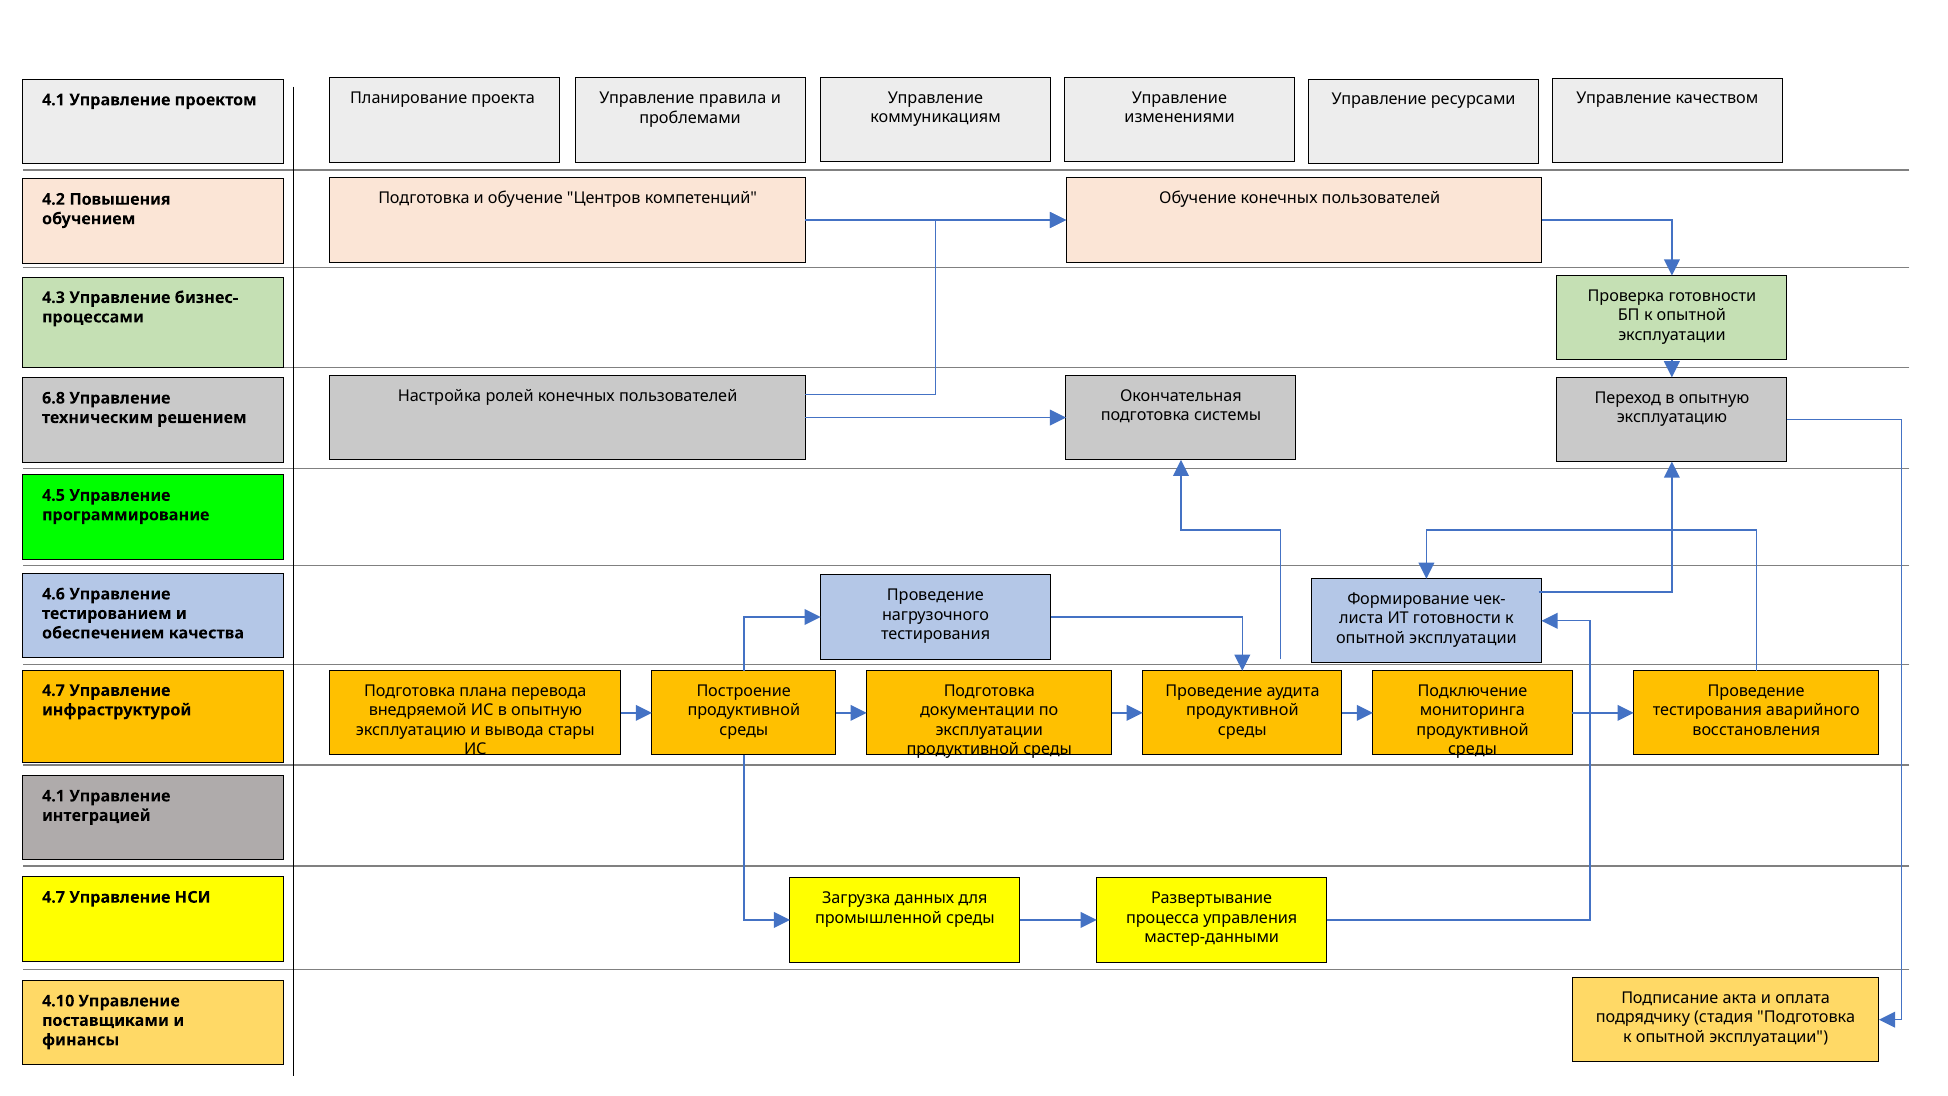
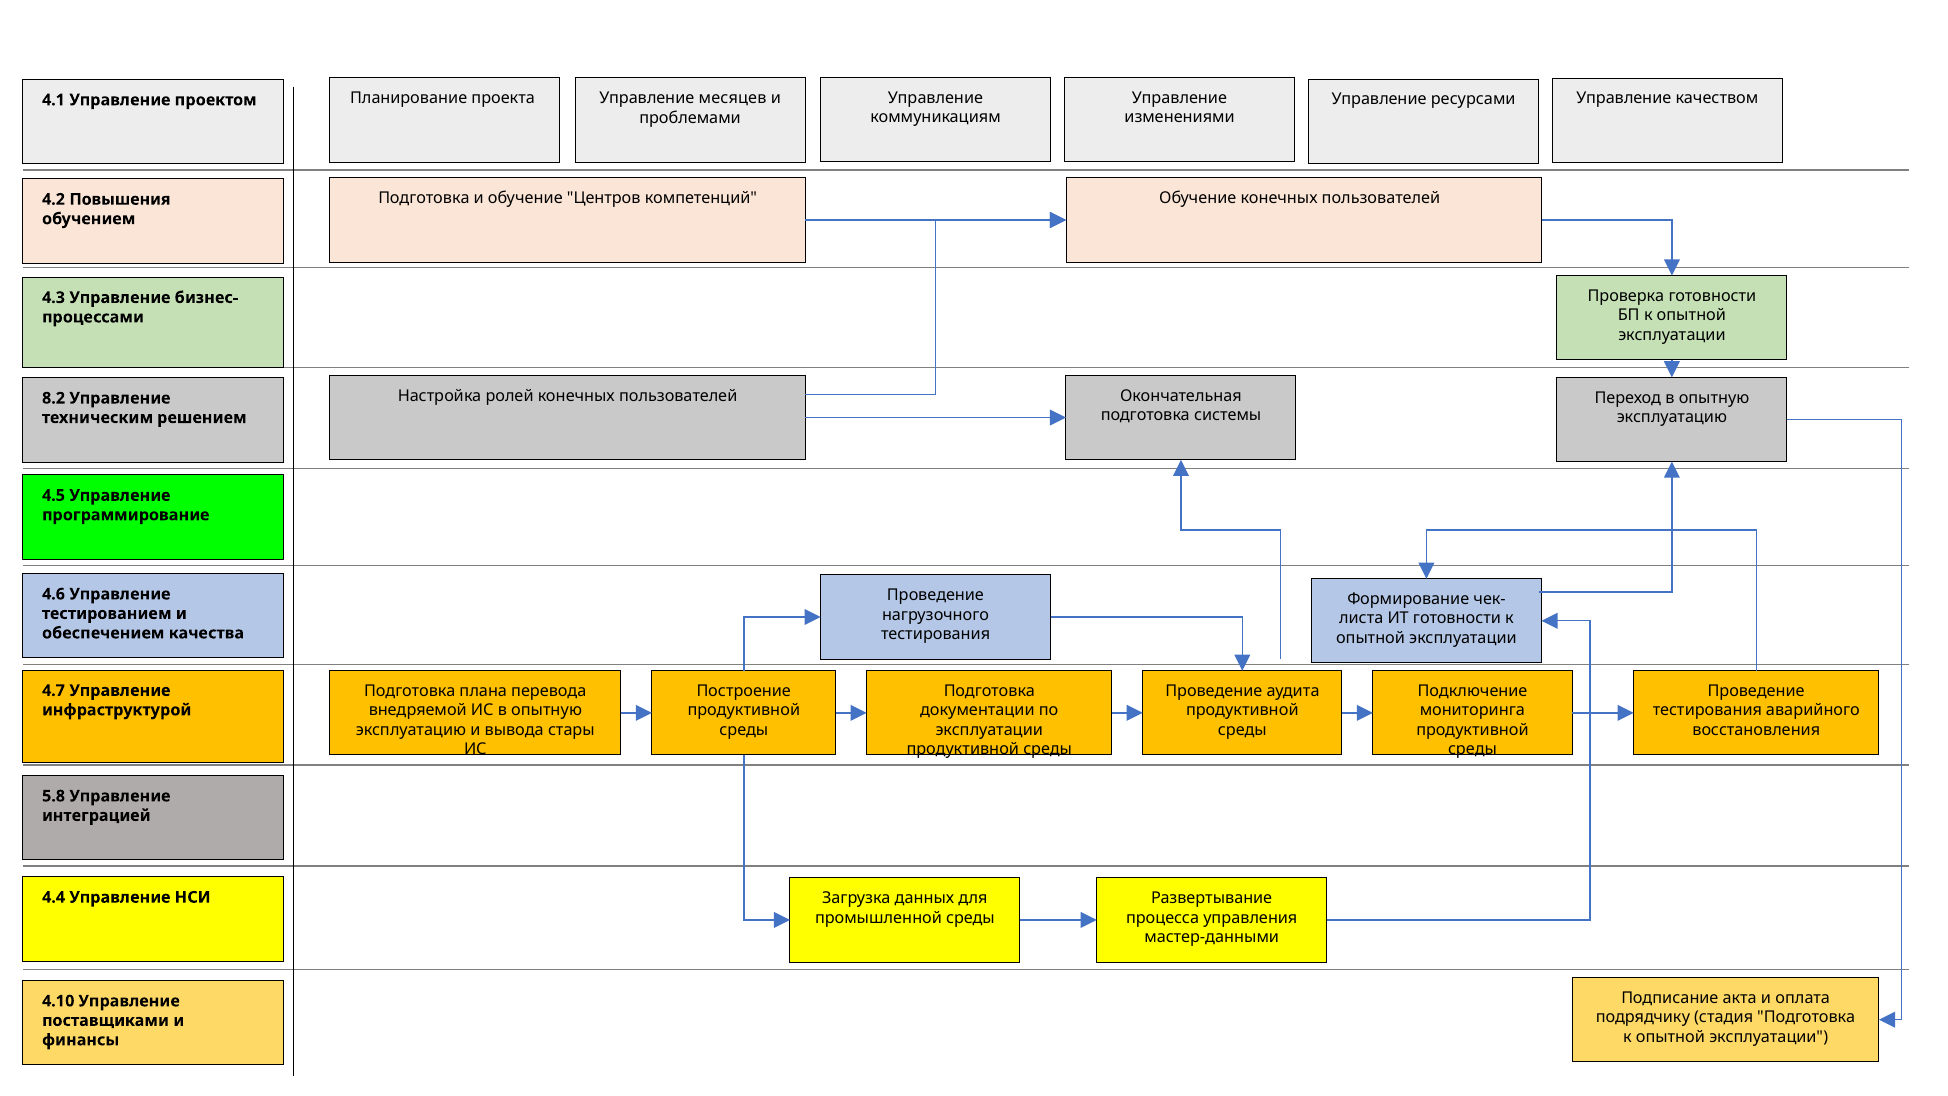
правила: правила -> месяцев
6.8: 6.8 -> 8.2
4.1 at (54, 796): 4.1 -> 5.8
4.7 at (54, 897): 4.7 -> 4.4
